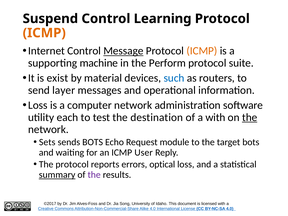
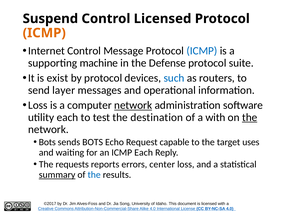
Control Learning: Learning -> Licensed
Message underline: present -> none
ICMP at (202, 51) colour: orange -> blue
Perform: Perform -> Defense
by material: material -> protocol
network at (133, 105) underline: none -> present
Sets at (47, 142): Sets -> Bots
module: module -> capable
target bots: bots -> uses
ICMP User: User -> Each
The protocol: protocol -> requests
optical: optical -> center
the at (94, 175) colour: purple -> blue
